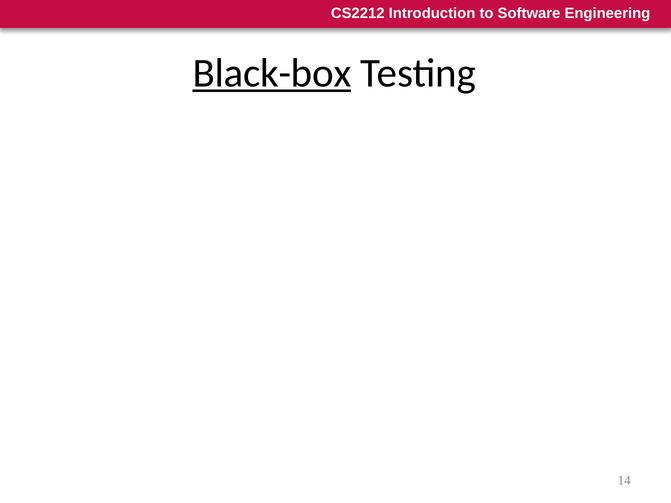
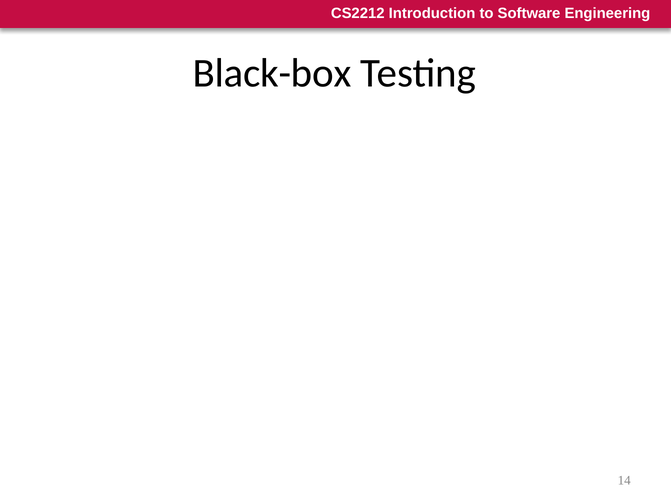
Black-box underline: present -> none
